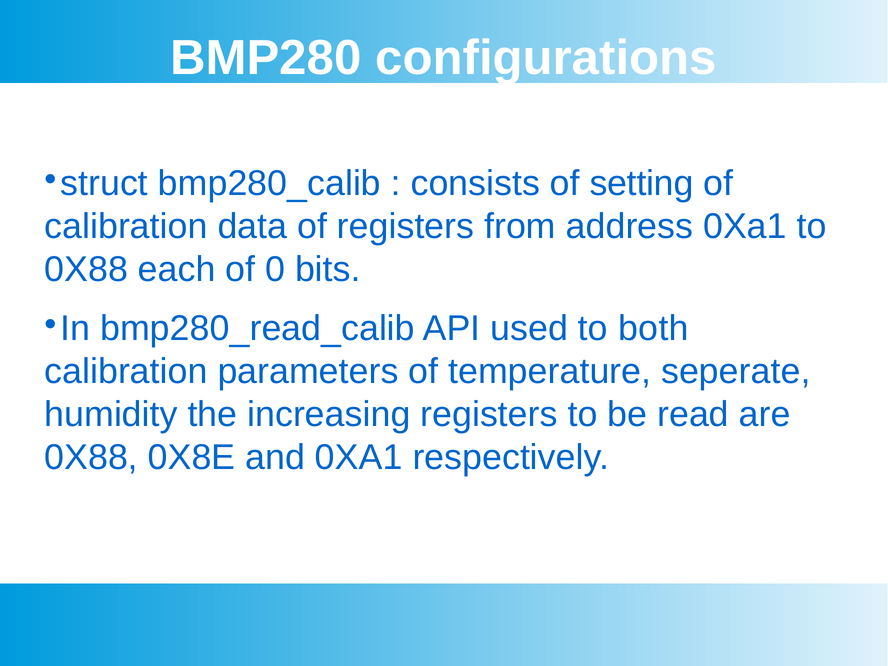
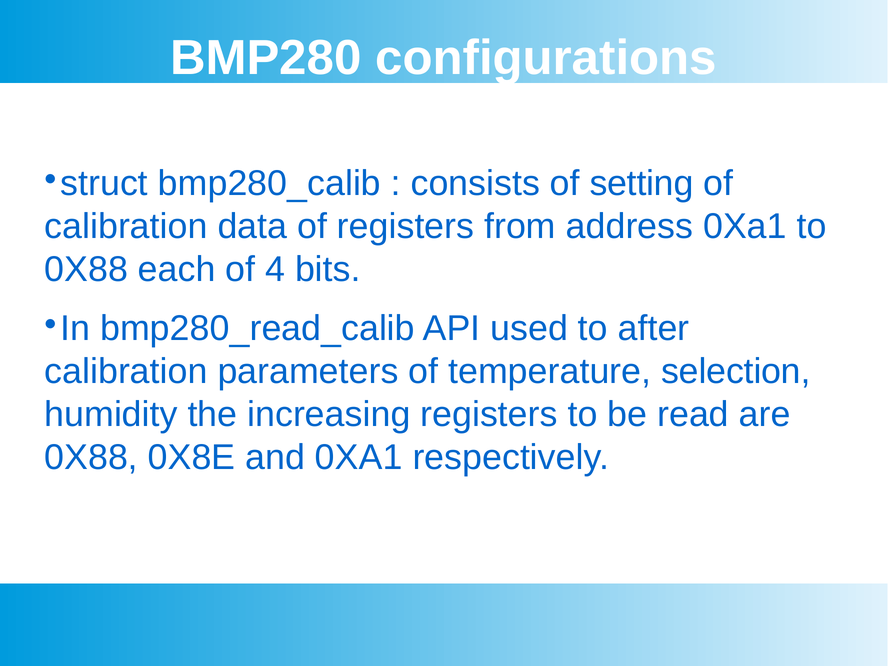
0: 0 -> 4
both: both -> after
seperate: seperate -> selection
